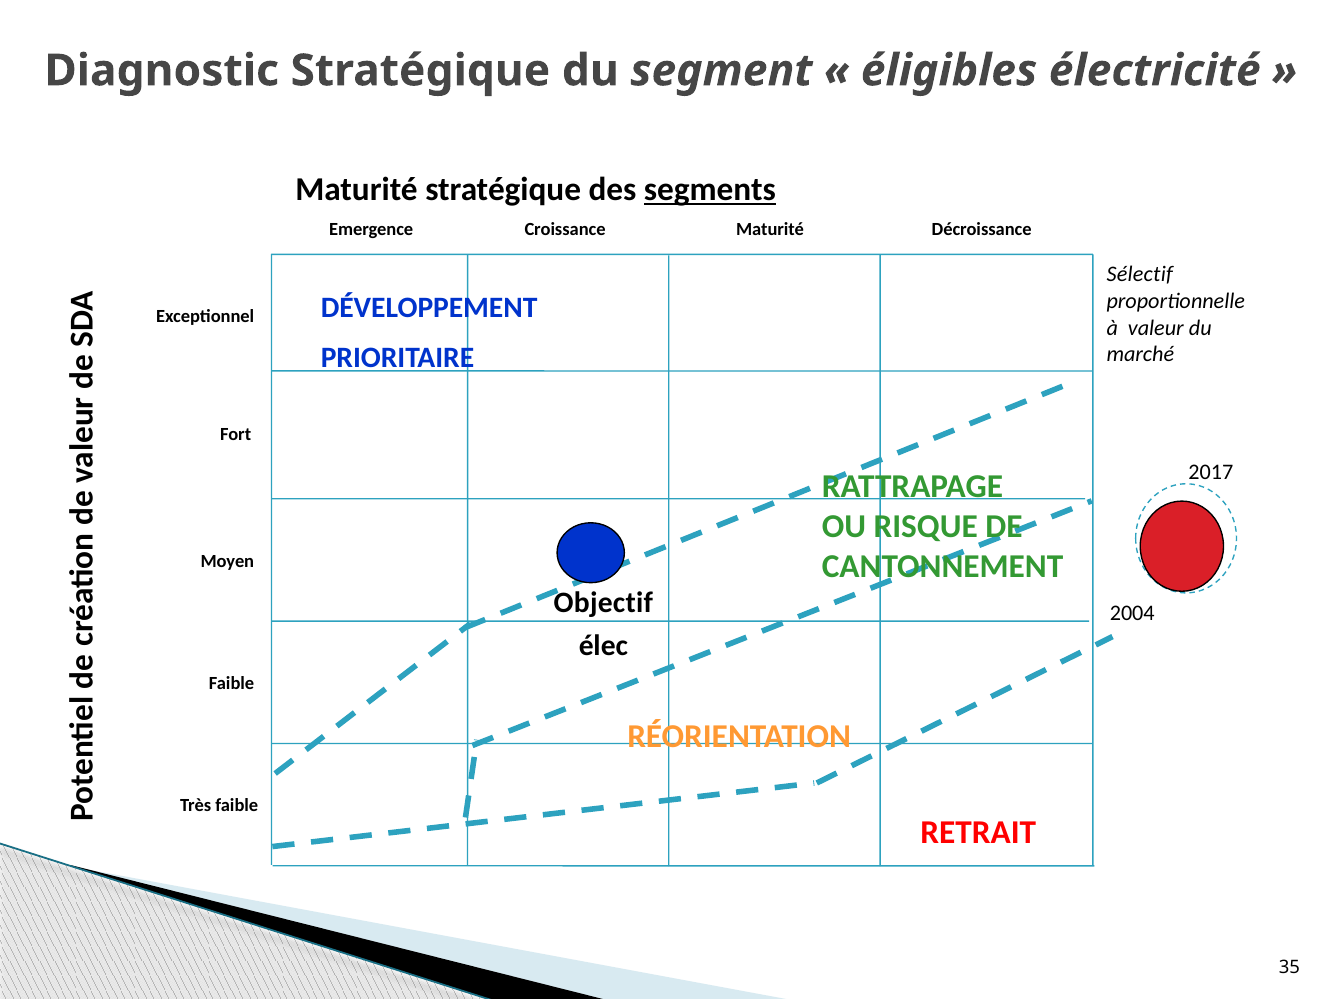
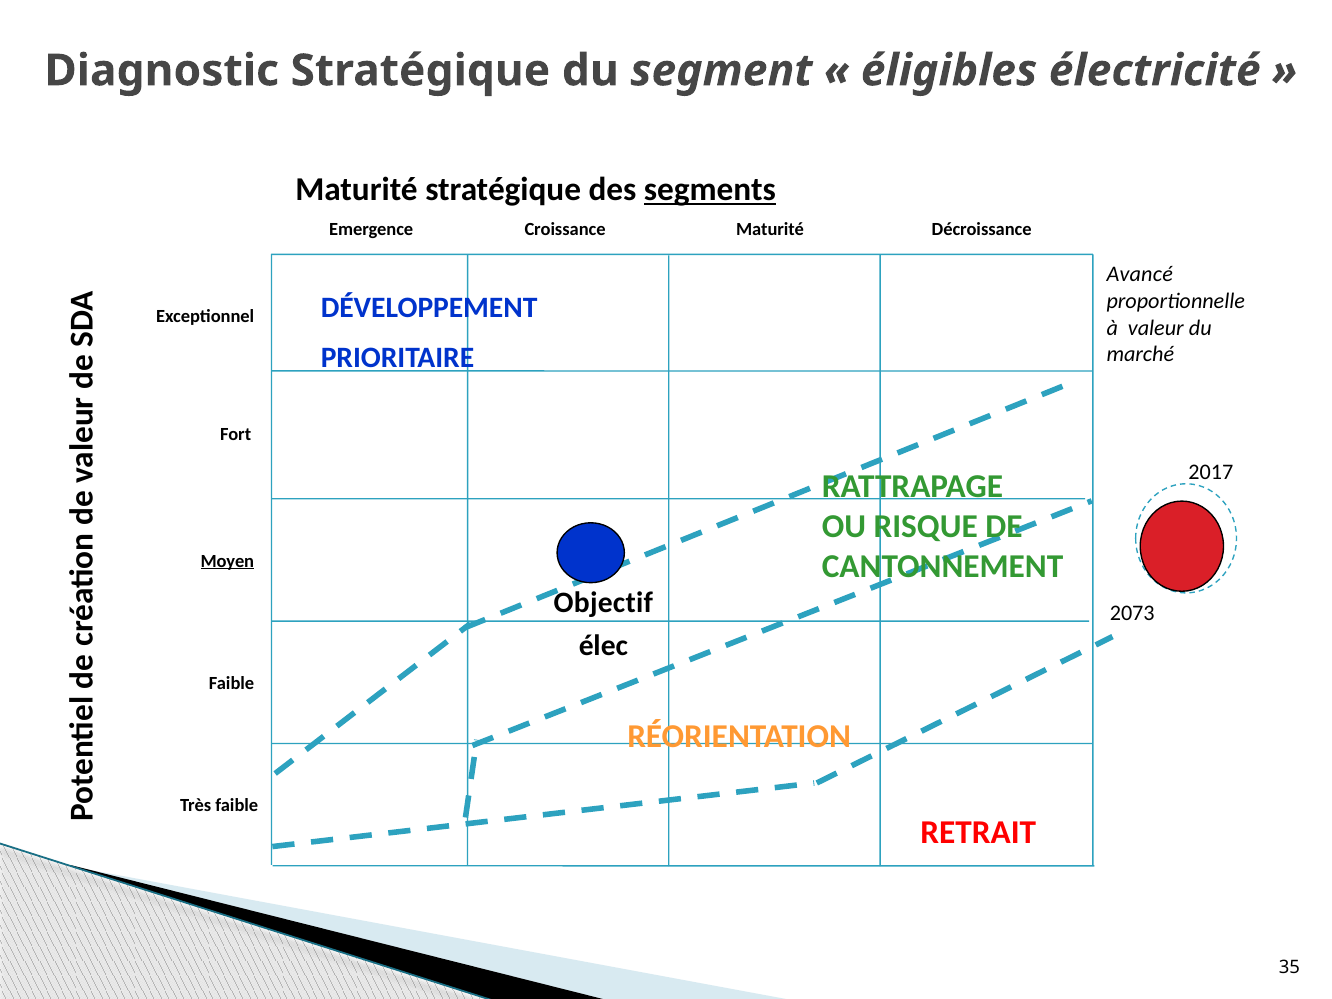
Sélectif: Sélectif -> Avancé
Moyen underline: none -> present
2004: 2004 -> 2073
